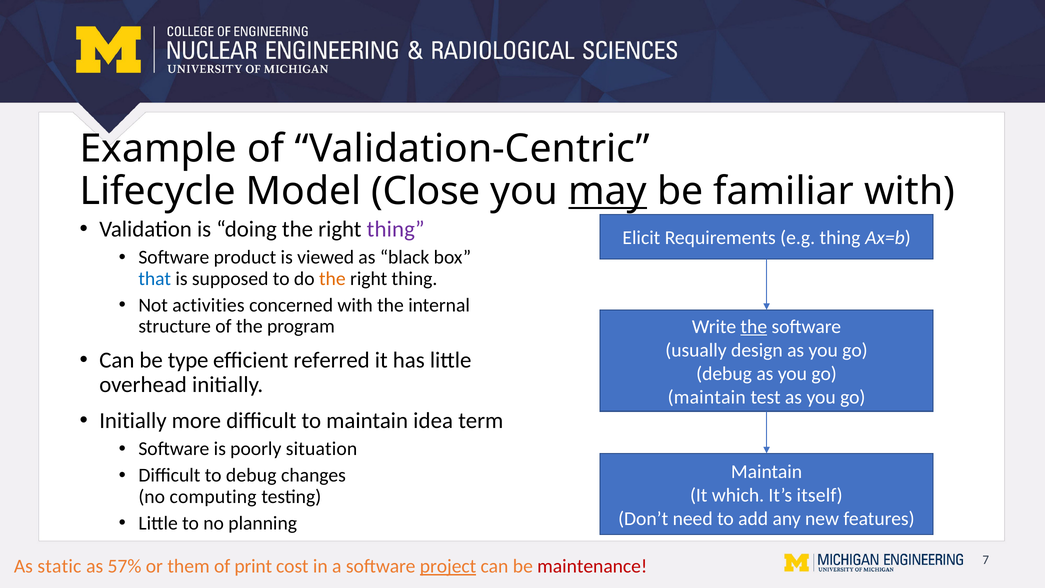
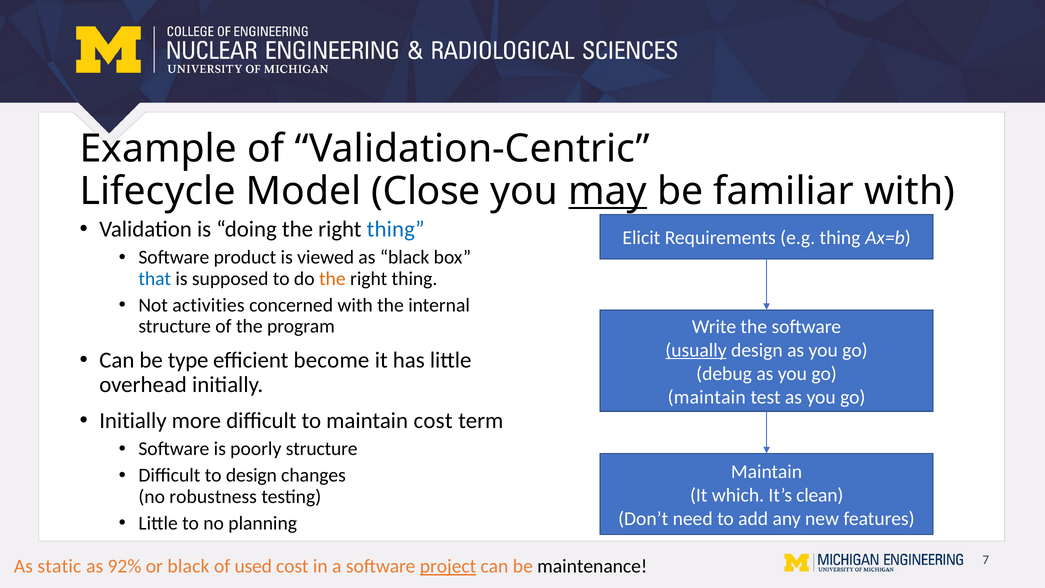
thing at (396, 229) colour: purple -> blue
the at (754, 327) underline: present -> none
usually underline: none -> present
referred: referred -> become
maintain idea: idea -> cost
poorly situation: situation -> structure
to debug: debug -> design
itself: itself -> clean
computing: computing -> robustness
57%: 57% -> 92%
or them: them -> black
print: print -> used
maintenance colour: red -> black
